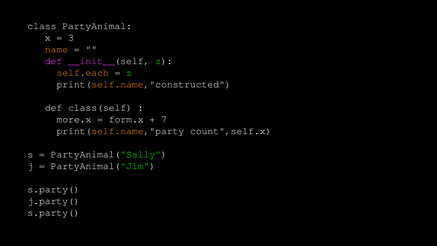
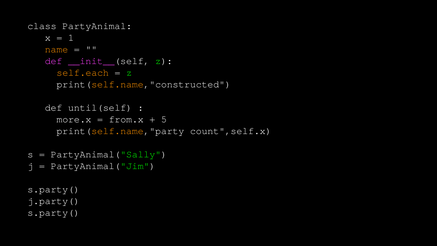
3: 3 -> 1
class(self: class(self -> until(self
form.x: form.x -> from.x
7: 7 -> 5
